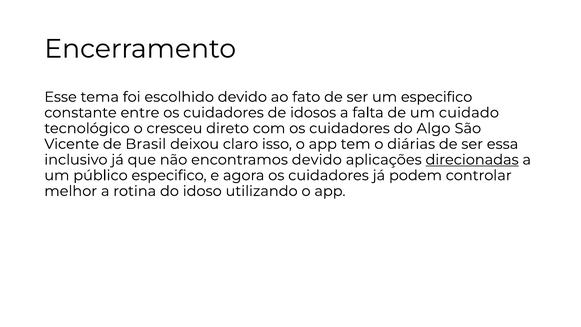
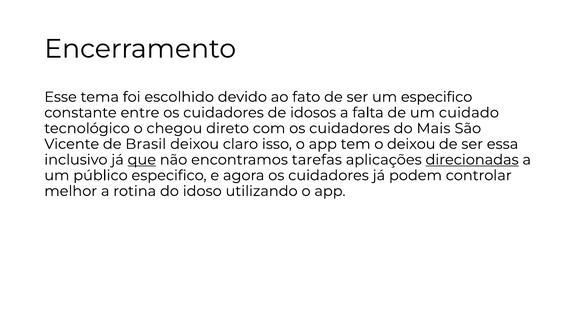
cresceu: cresceu -> chegou
Algo: Algo -> Mais
o diárias: diárias -> deixou
que underline: none -> present
encontramos devido: devido -> tarefas
